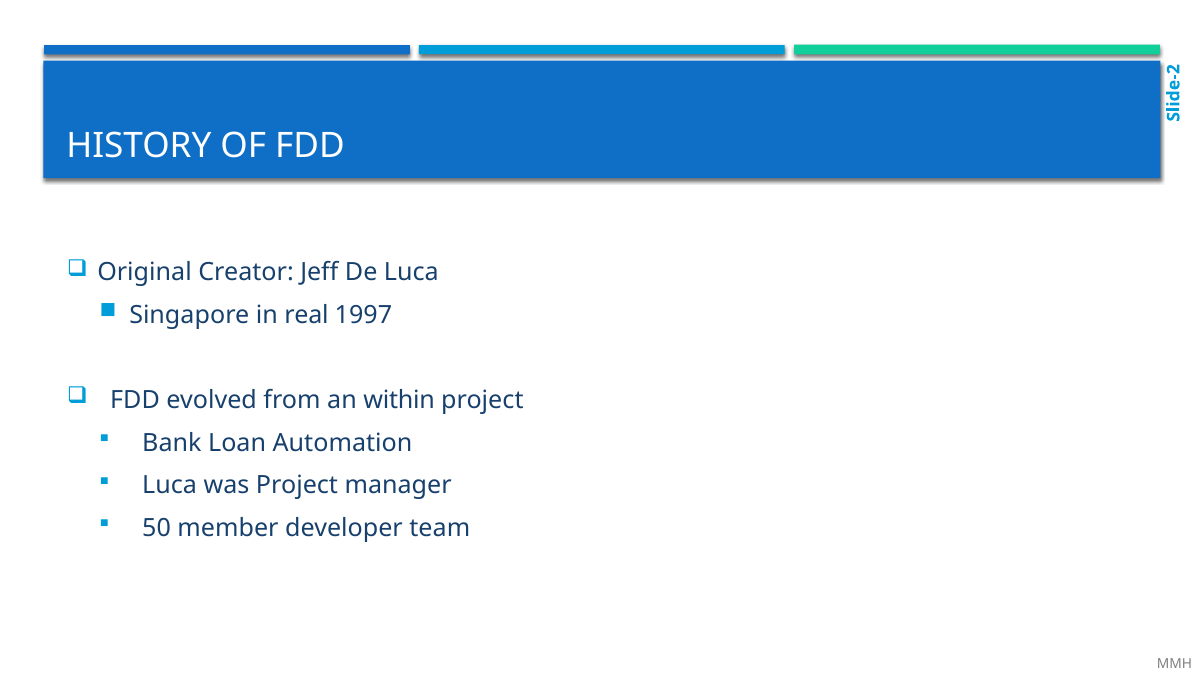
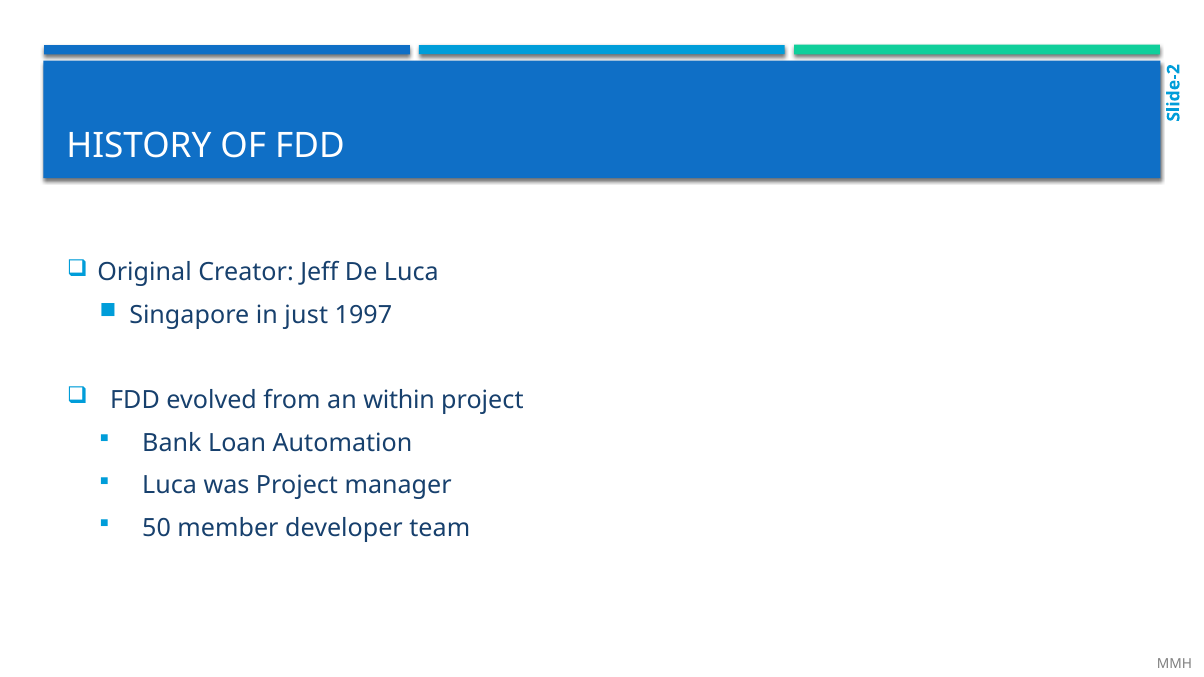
real: real -> just
